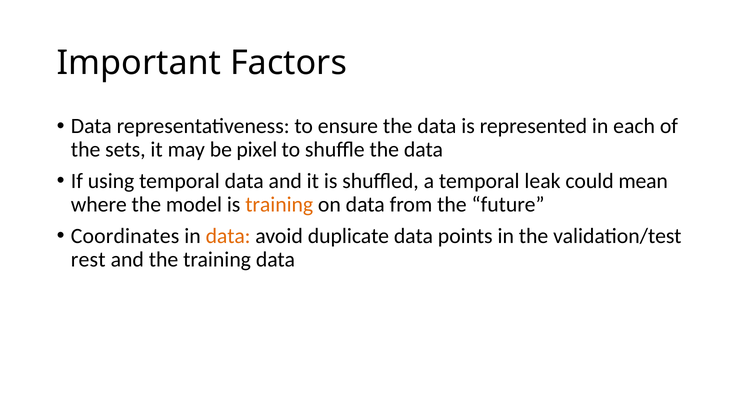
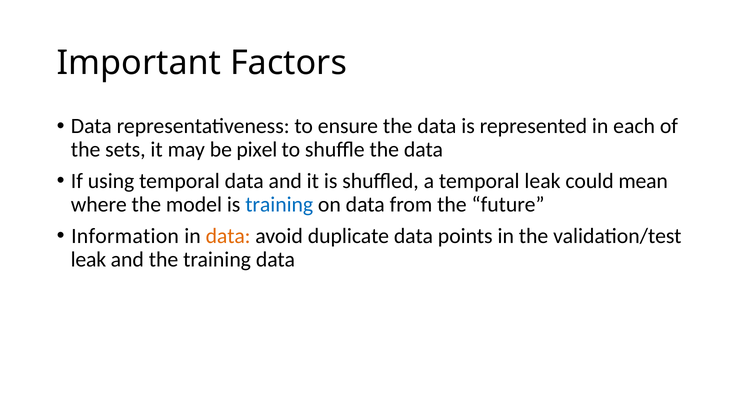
training at (279, 204) colour: orange -> blue
Coordinates: Coordinates -> Information
rest at (88, 259): rest -> leak
